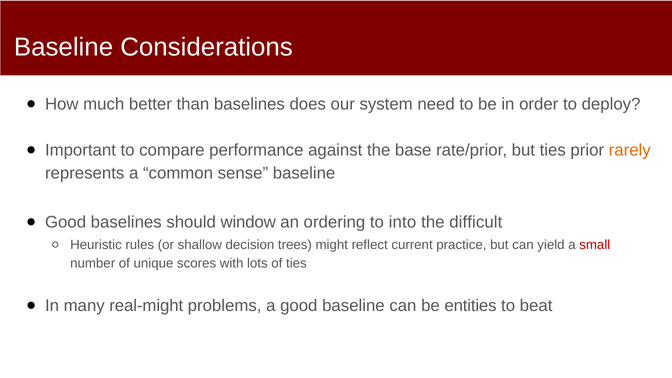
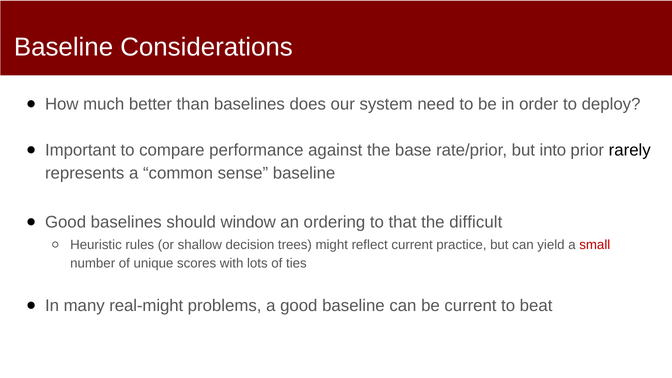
but ties: ties -> into
rarely colour: orange -> black
into: into -> that
be entities: entities -> current
